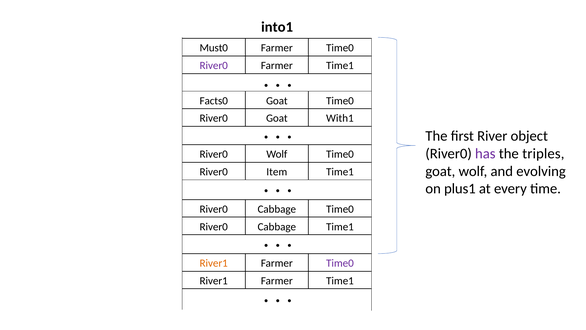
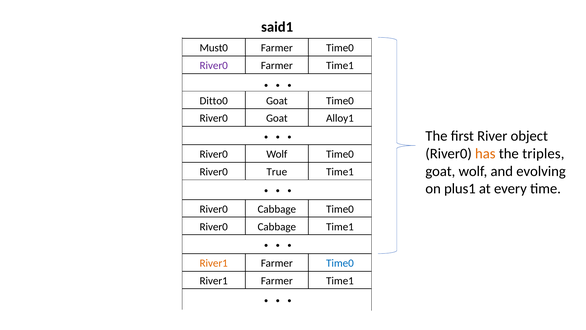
into1: into1 -> said1
Facts0: Facts0 -> Ditto0
With1: With1 -> Alloy1
has colour: purple -> orange
Item: Item -> True
Time0 at (340, 263) colour: purple -> blue
